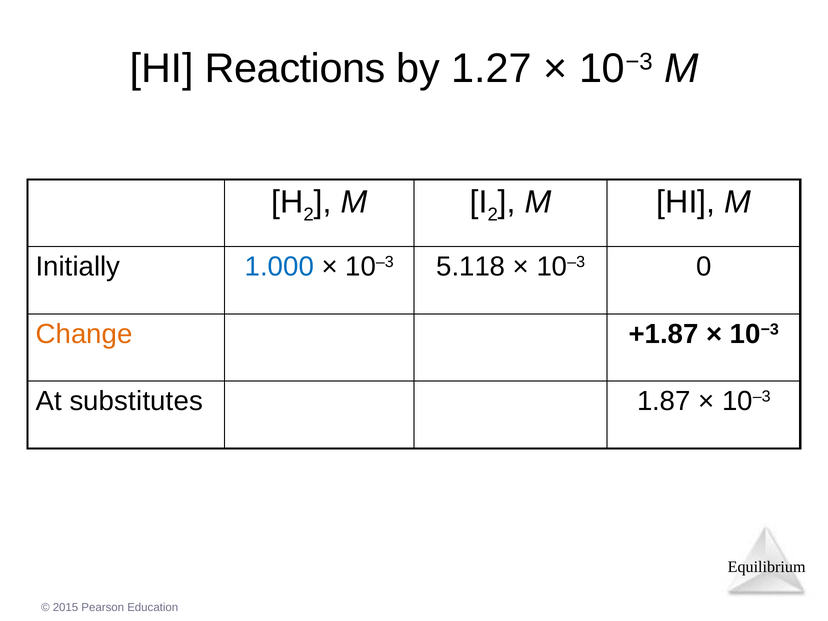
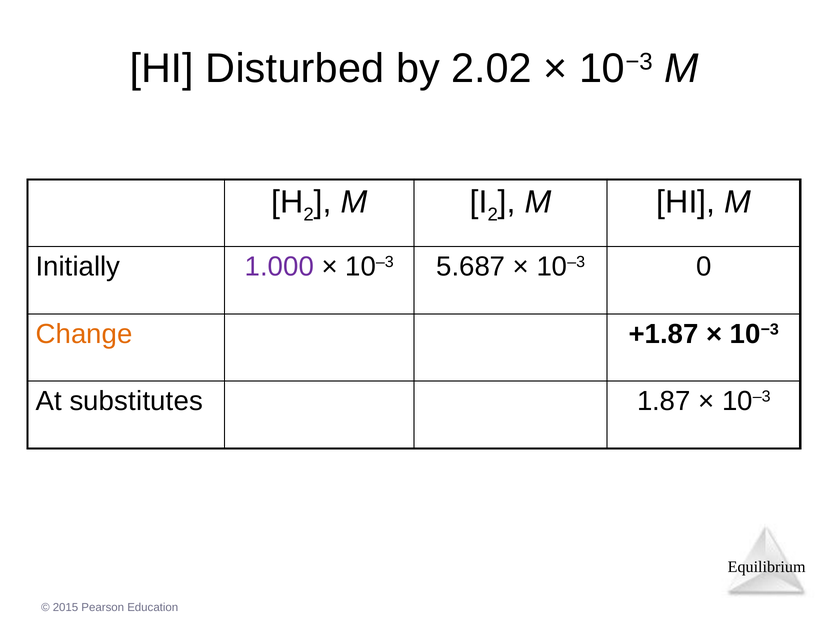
Reactions: Reactions -> Disturbed
1.27: 1.27 -> 2.02
1.000 colour: blue -> purple
5.118: 5.118 -> 5.687
